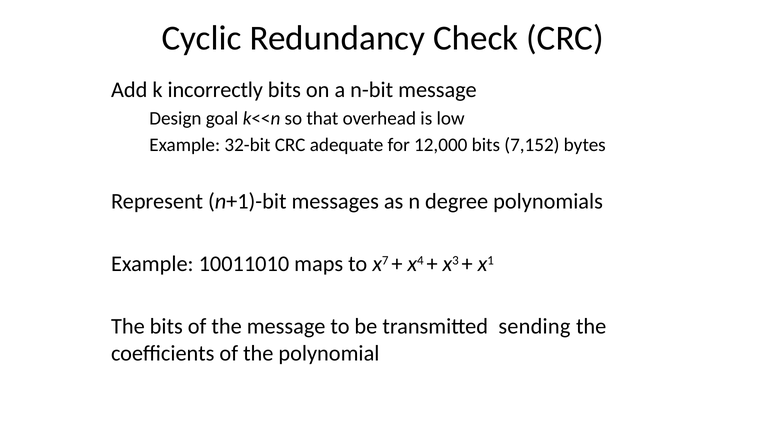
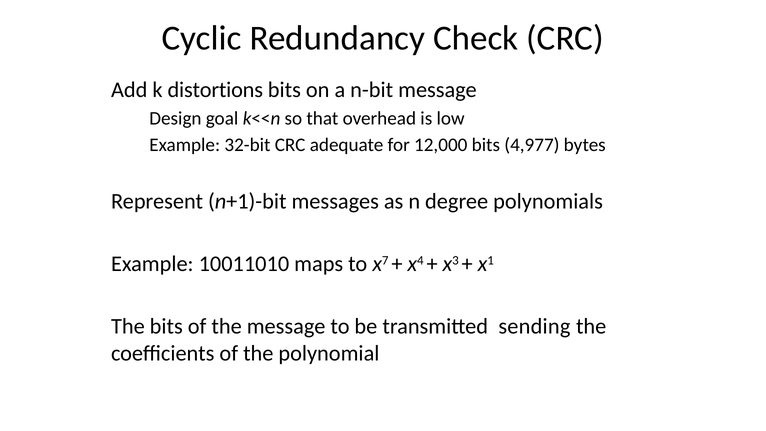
incorrectly: incorrectly -> distortions
7,152: 7,152 -> 4,977
